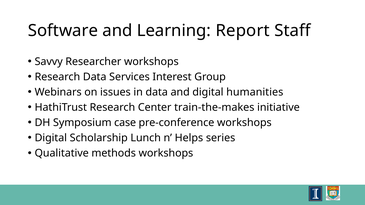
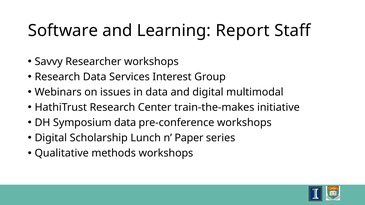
humanities: humanities -> multimodal
Symposium case: case -> data
Helps: Helps -> Paper
